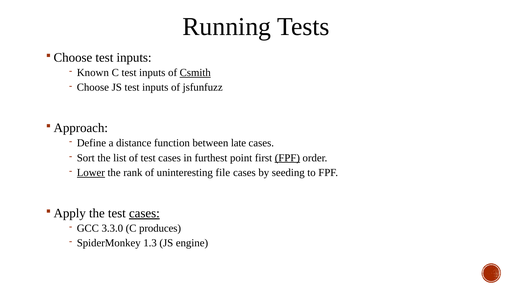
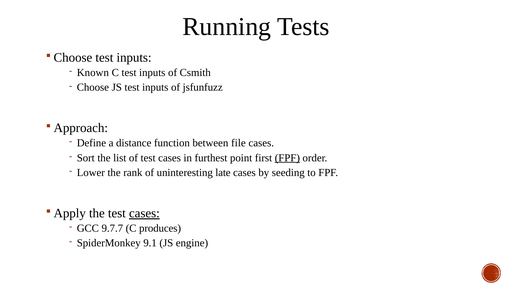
Csmith underline: present -> none
late: late -> file
Lower underline: present -> none
file: file -> late
3.3.0: 3.3.0 -> 9.7.7
1.3: 1.3 -> 9.1
